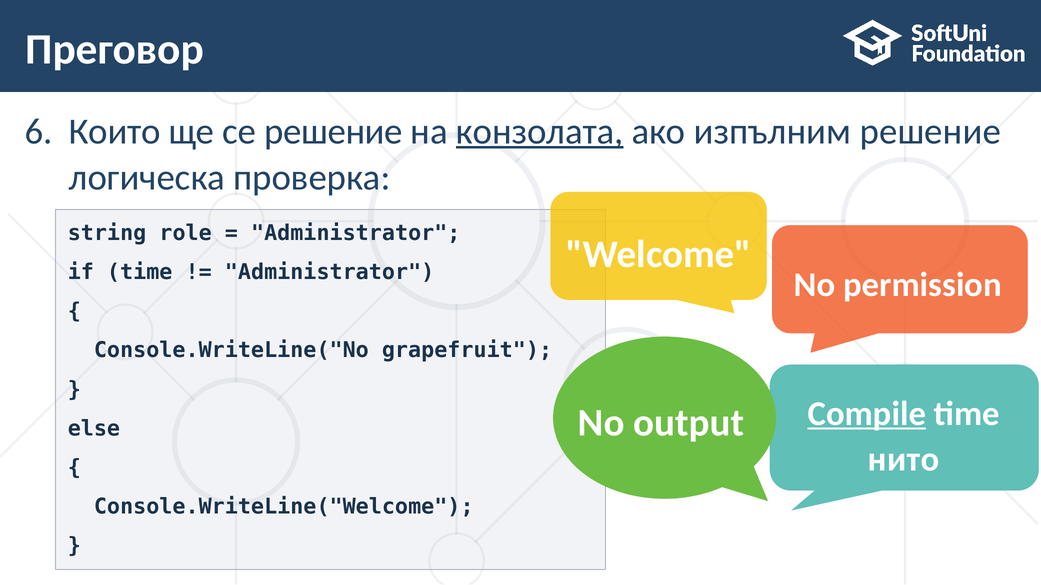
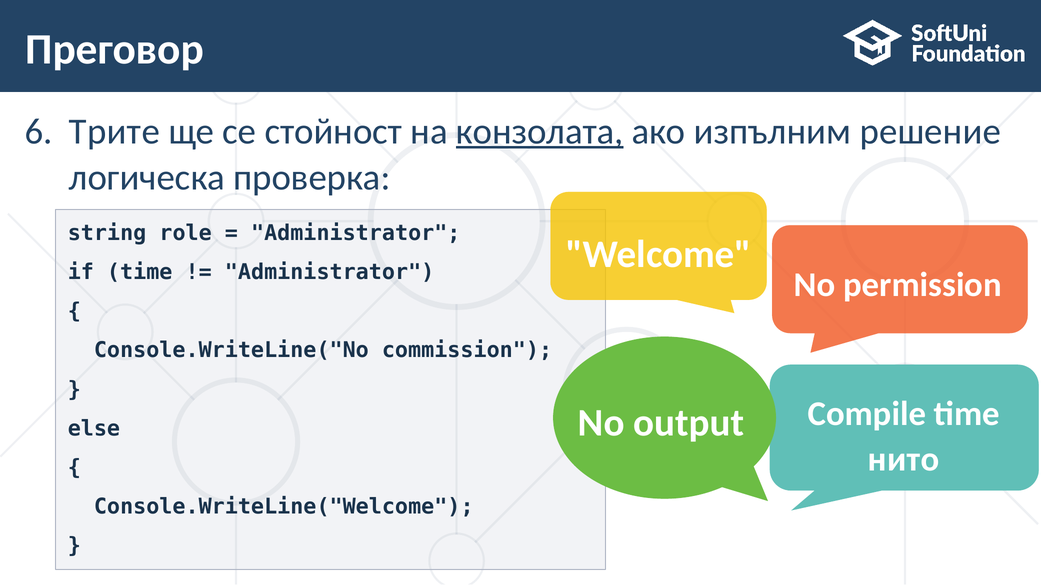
Които: Които -> Трите
се решение: решение -> стойност
grapefruit: grapefruit -> commission
Compile underline: present -> none
